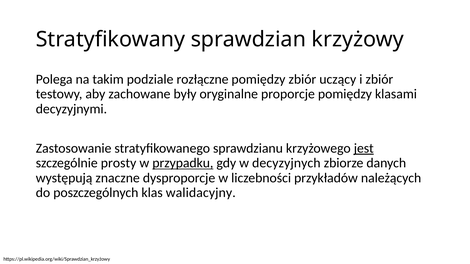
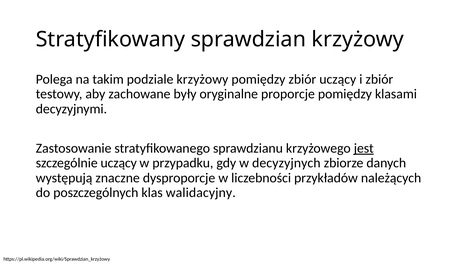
podziale rozłączne: rozłączne -> krzyżowy
szczególnie prosty: prosty -> uczący
przypadku underline: present -> none
